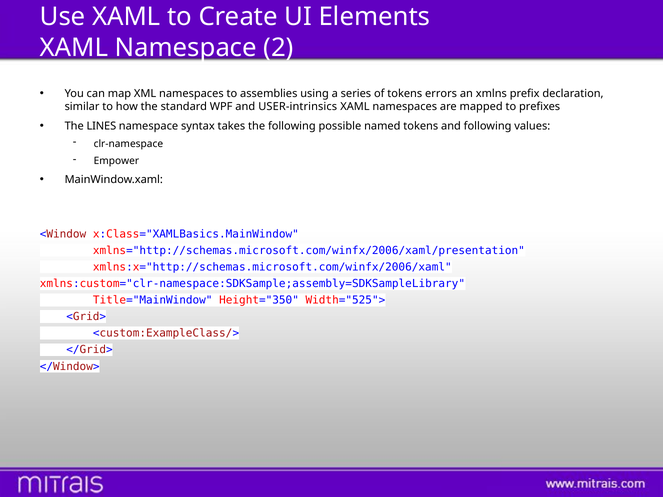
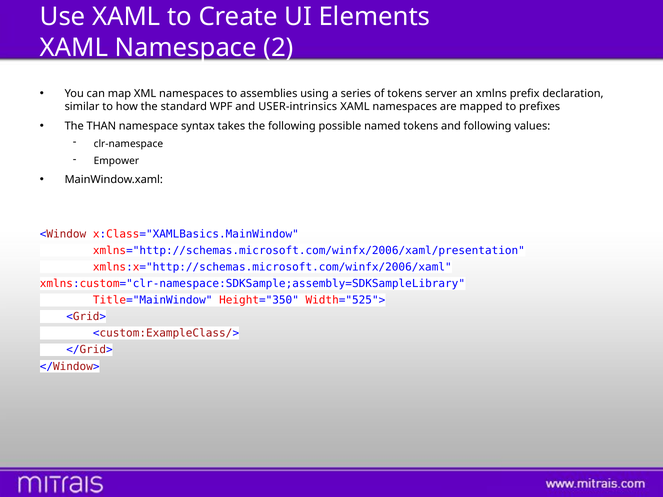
errors: errors -> server
LINES: LINES -> THAN
